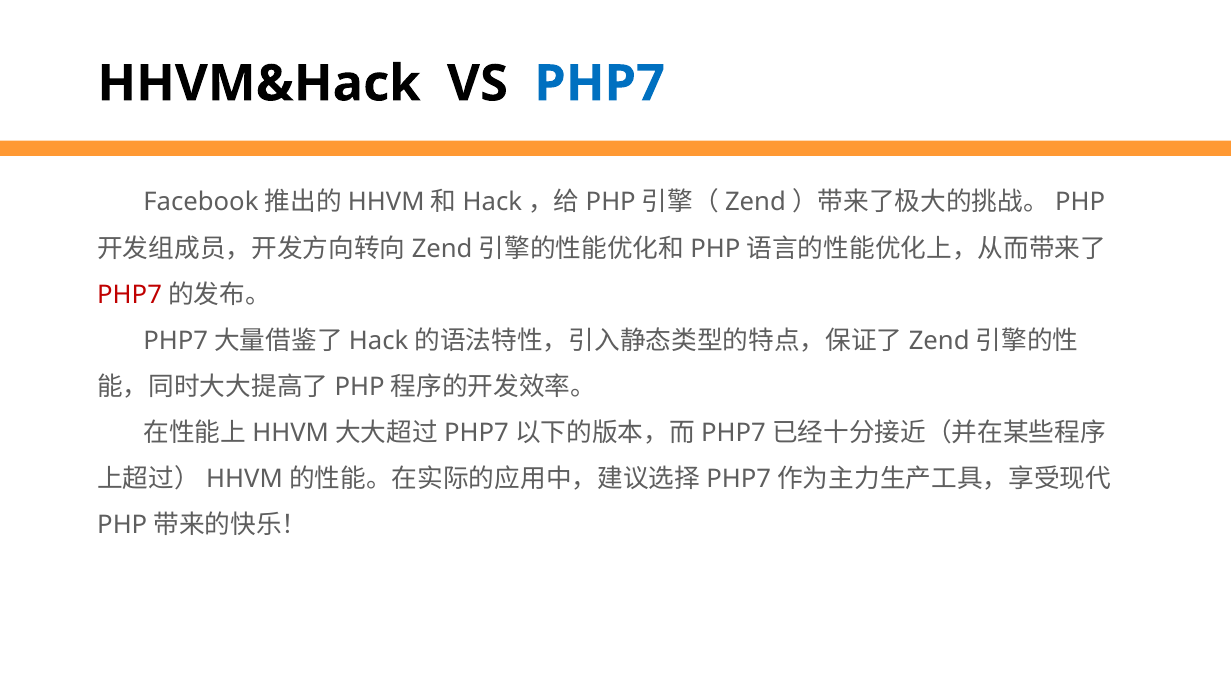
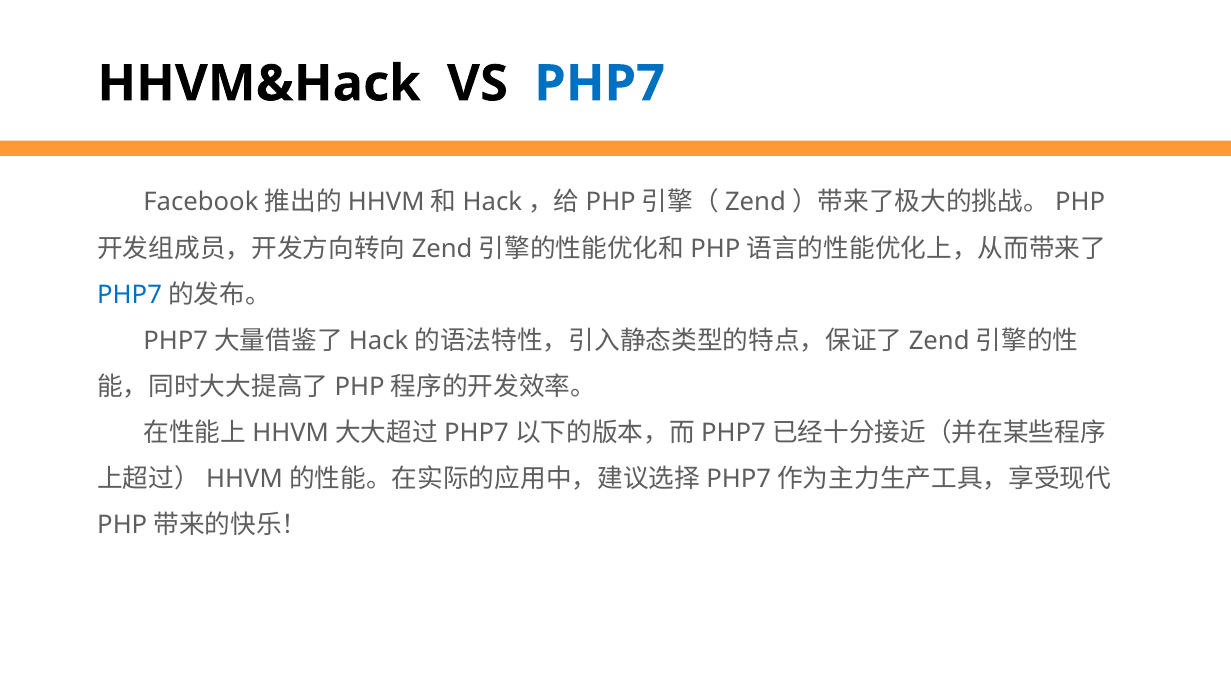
PHP7 at (130, 295) colour: red -> blue
